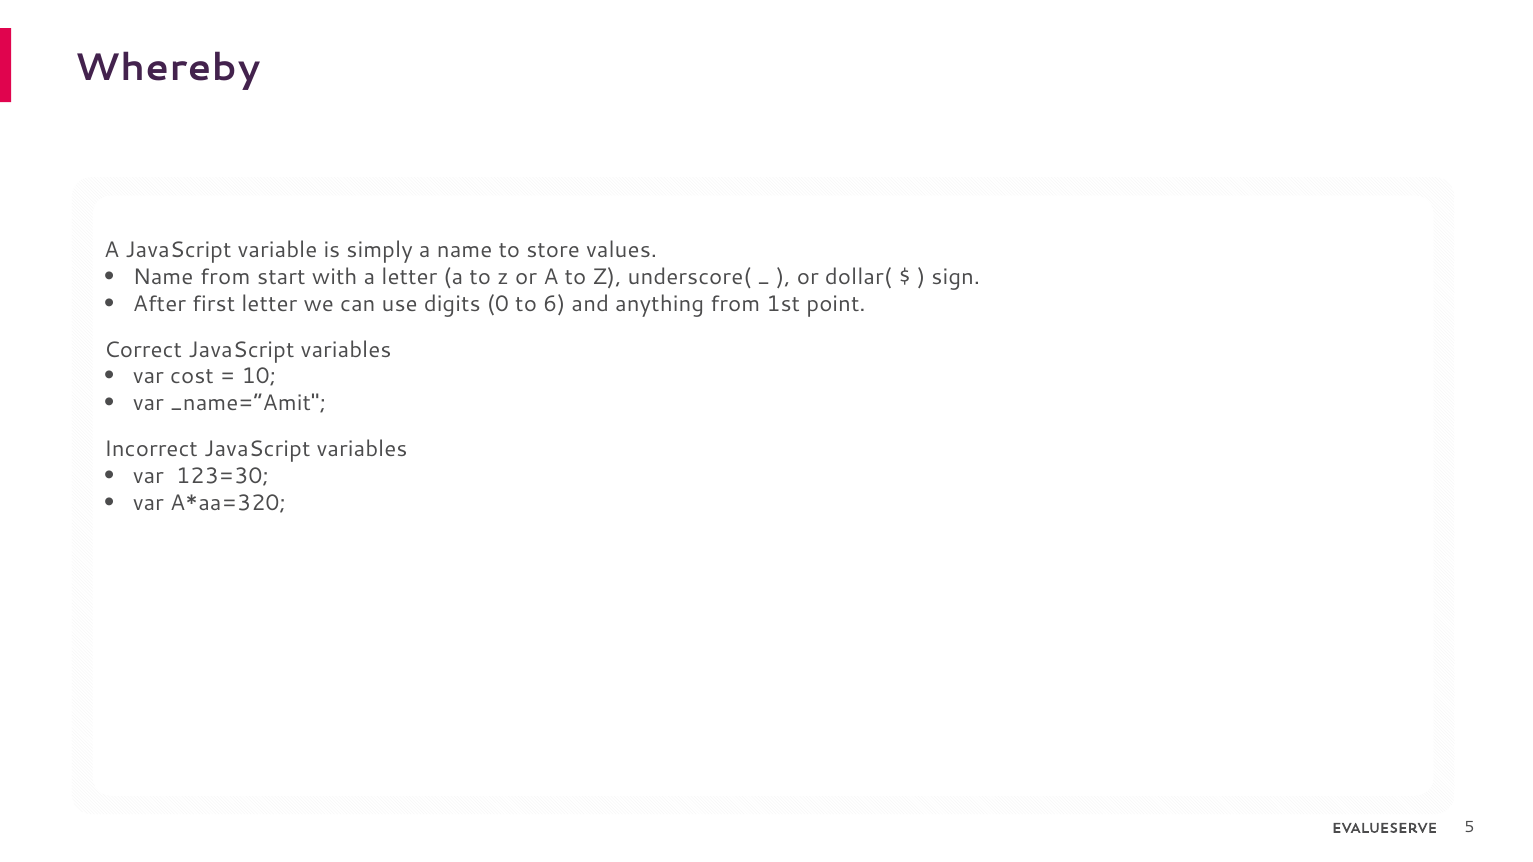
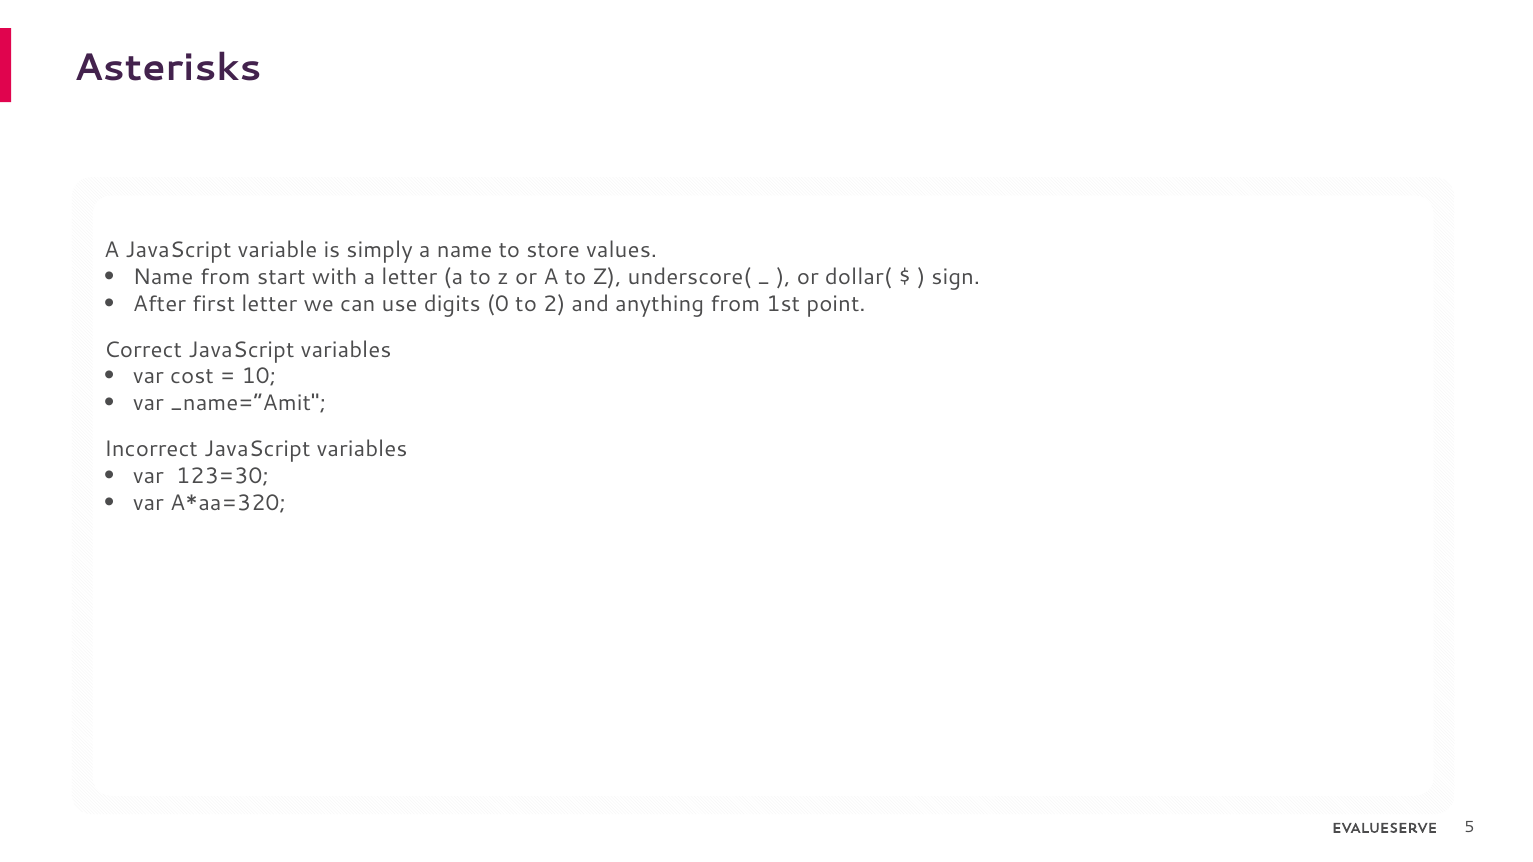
Whereby: Whereby -> Asterisks
6: 6 -> 2
